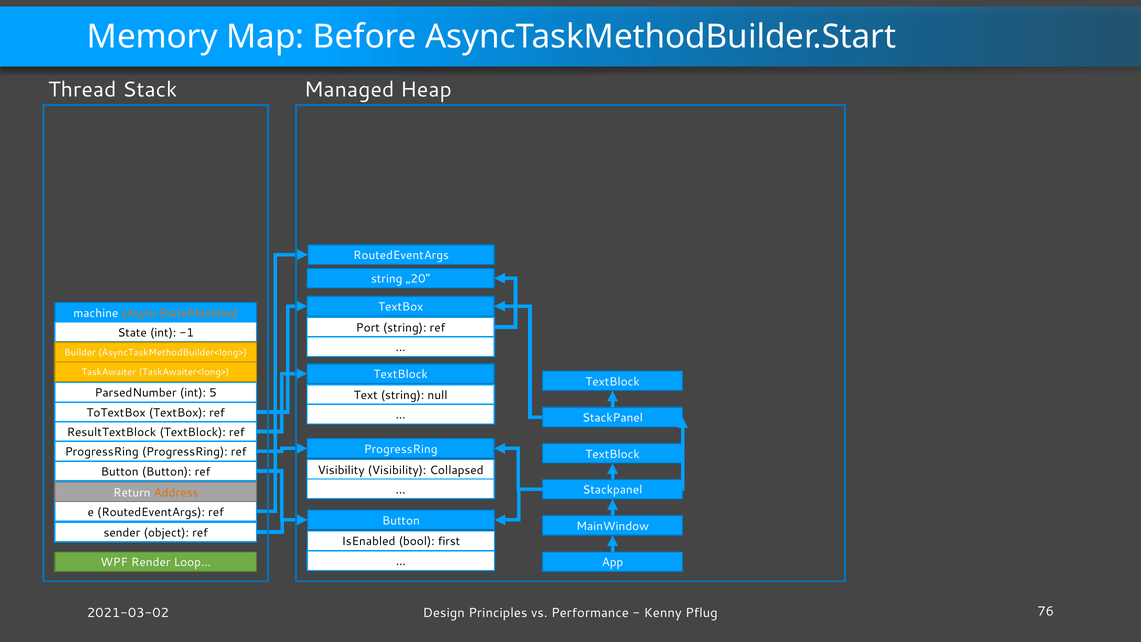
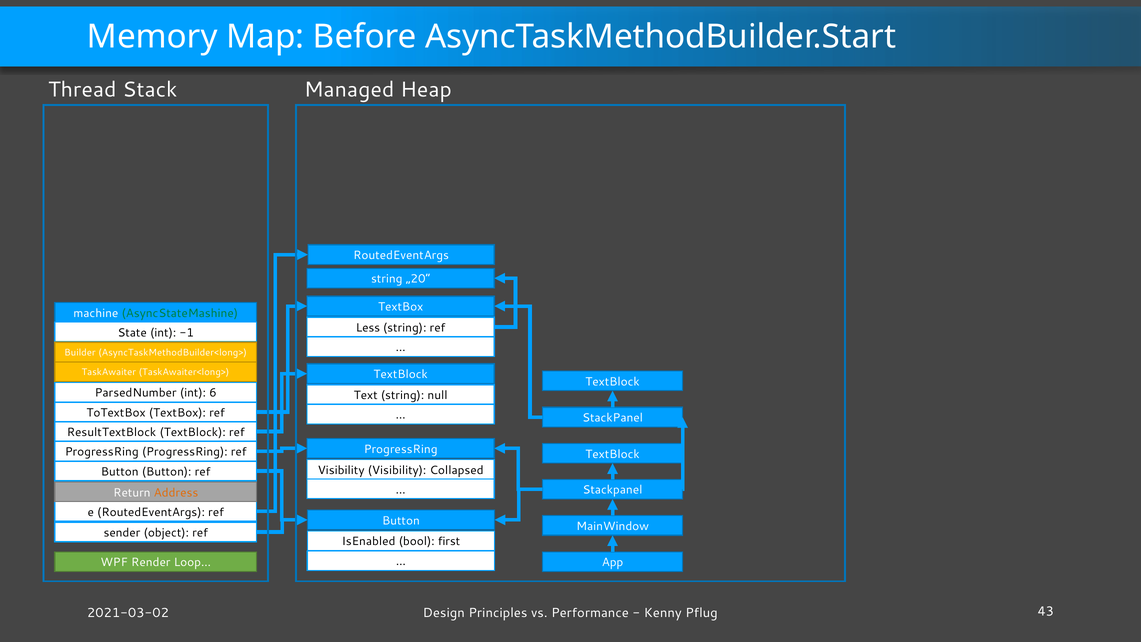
AsyncStateMashine colour: orange -> green
Port: Port -> Less
5: 5 -> 6
76: 76 -> 43
